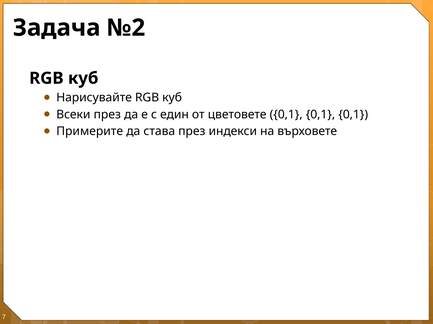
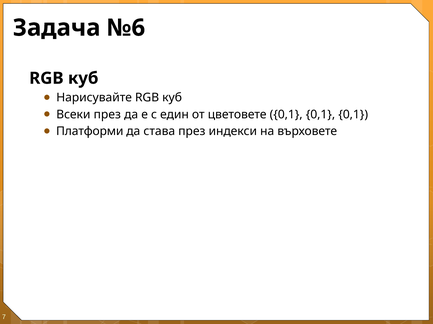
№2: №2 -> №6
Примерите: Примерите -> Платформи
